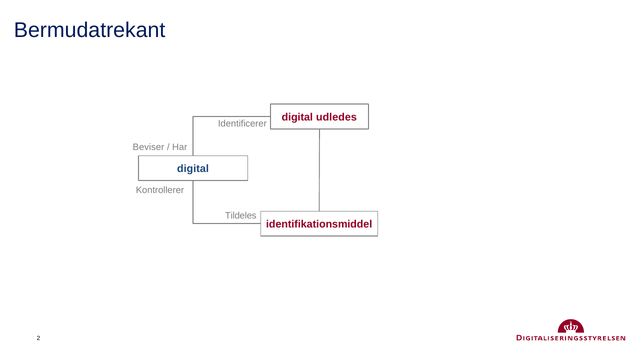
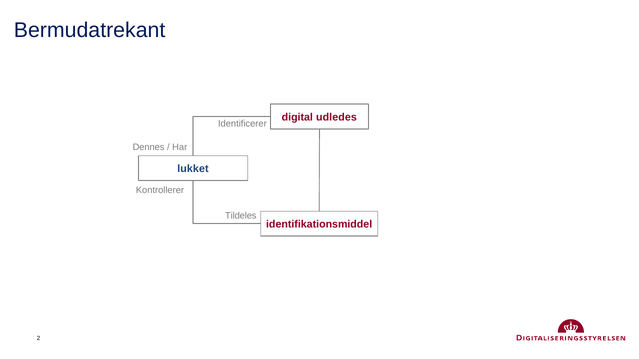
Beviser: Beviser -> Dennes
digital at (193, 169): digital -> lukket
